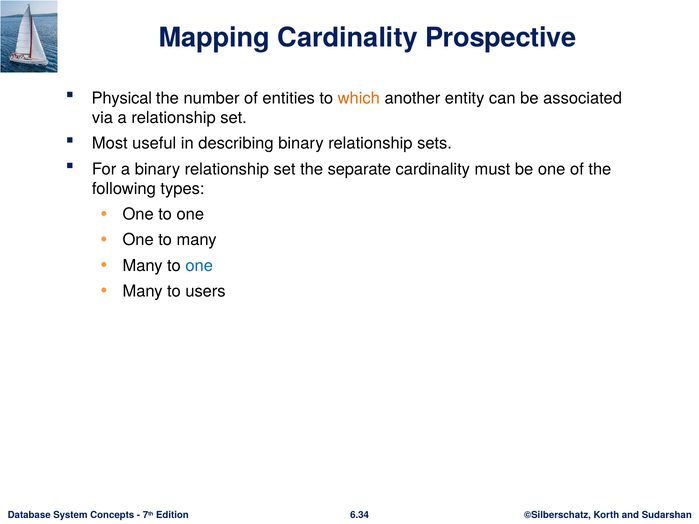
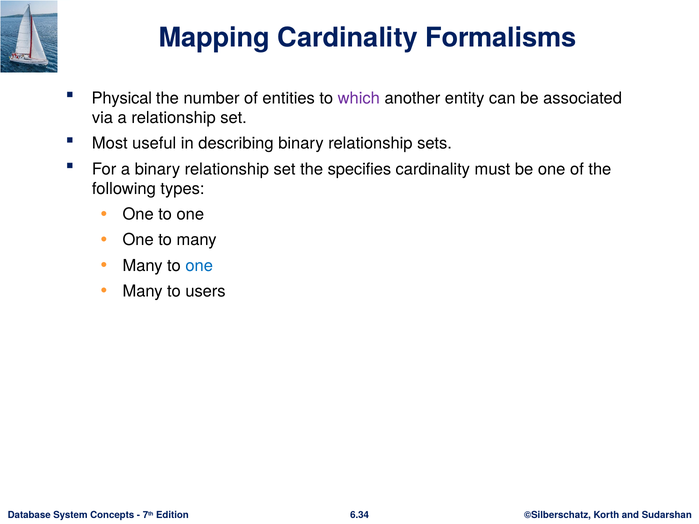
Prospective: Prospective -> Formalisms
which colour: orange -> purple
separate: separate -> specifies
